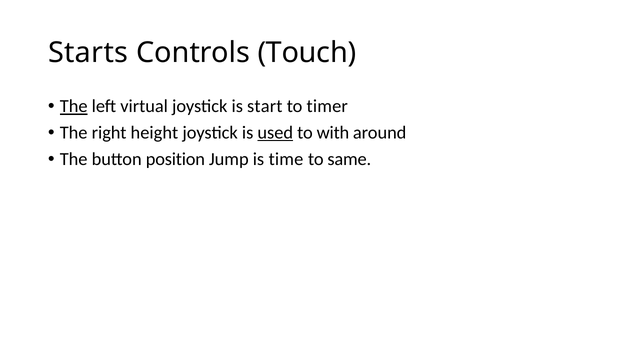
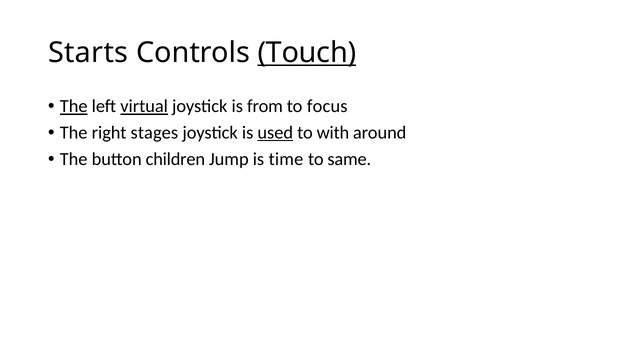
Touch underline: none -> present
virtual underline: none -> present
start: start -> from
timer: timer -> focus
height: height -> stages
position: position -> children
